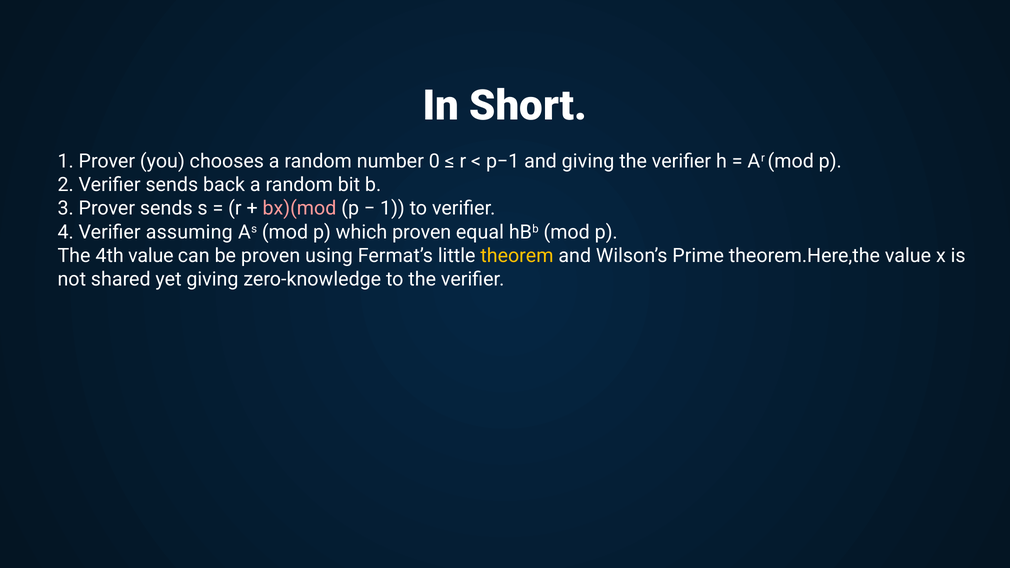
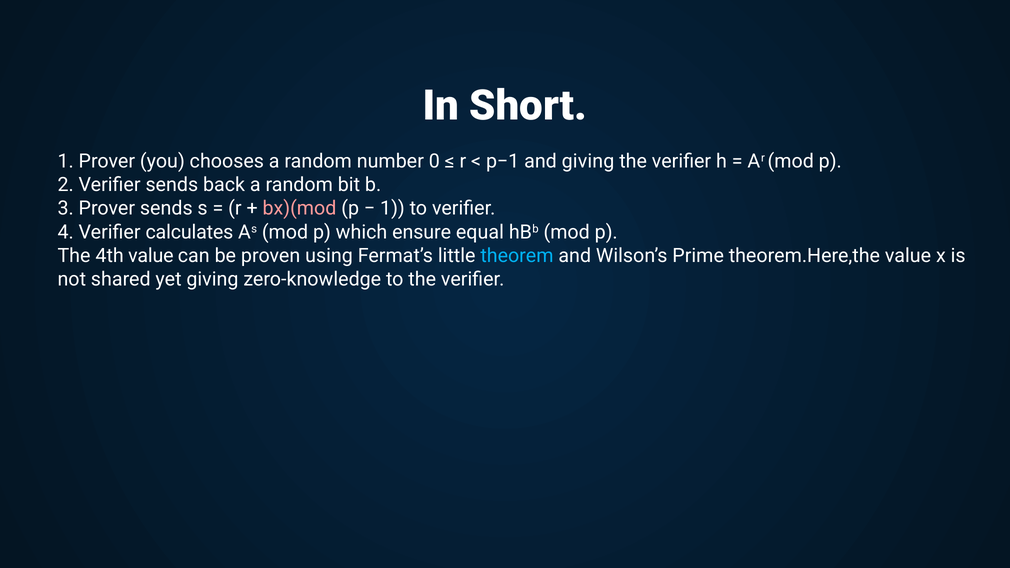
assuming: assuming -> calculates
which proven: proven -> ensure
theorem colour: yellow -> light blue
